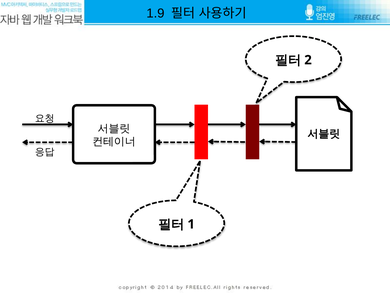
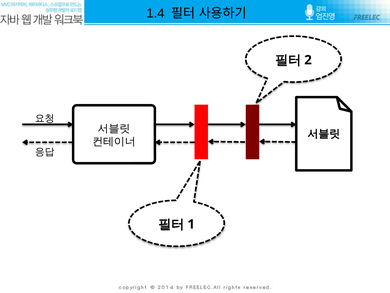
1.9: 1.9 -> 1.4
